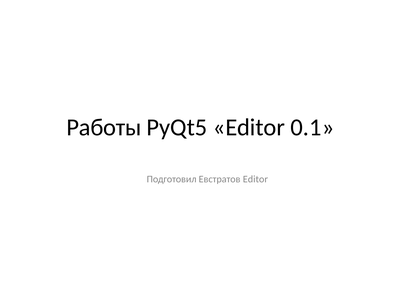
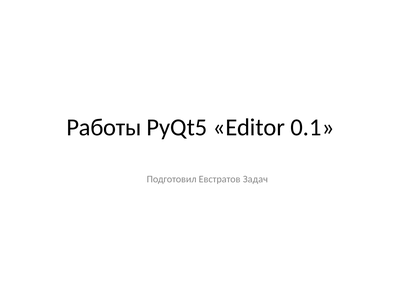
Евстратов Editor: Editor -> Задач
